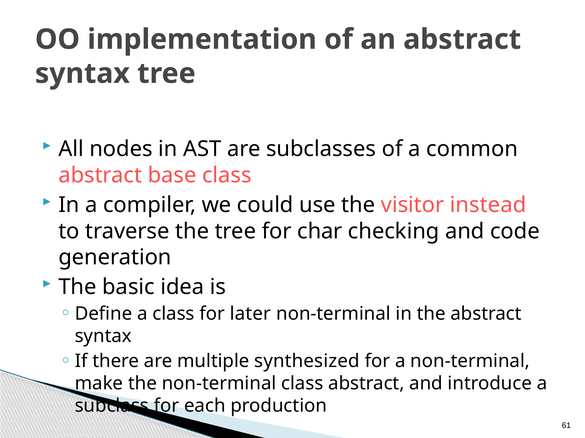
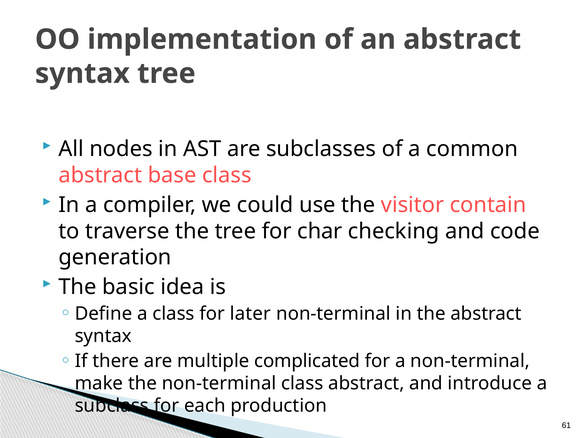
instead: instead -> contain
synthesized: synthesized -> complicated
